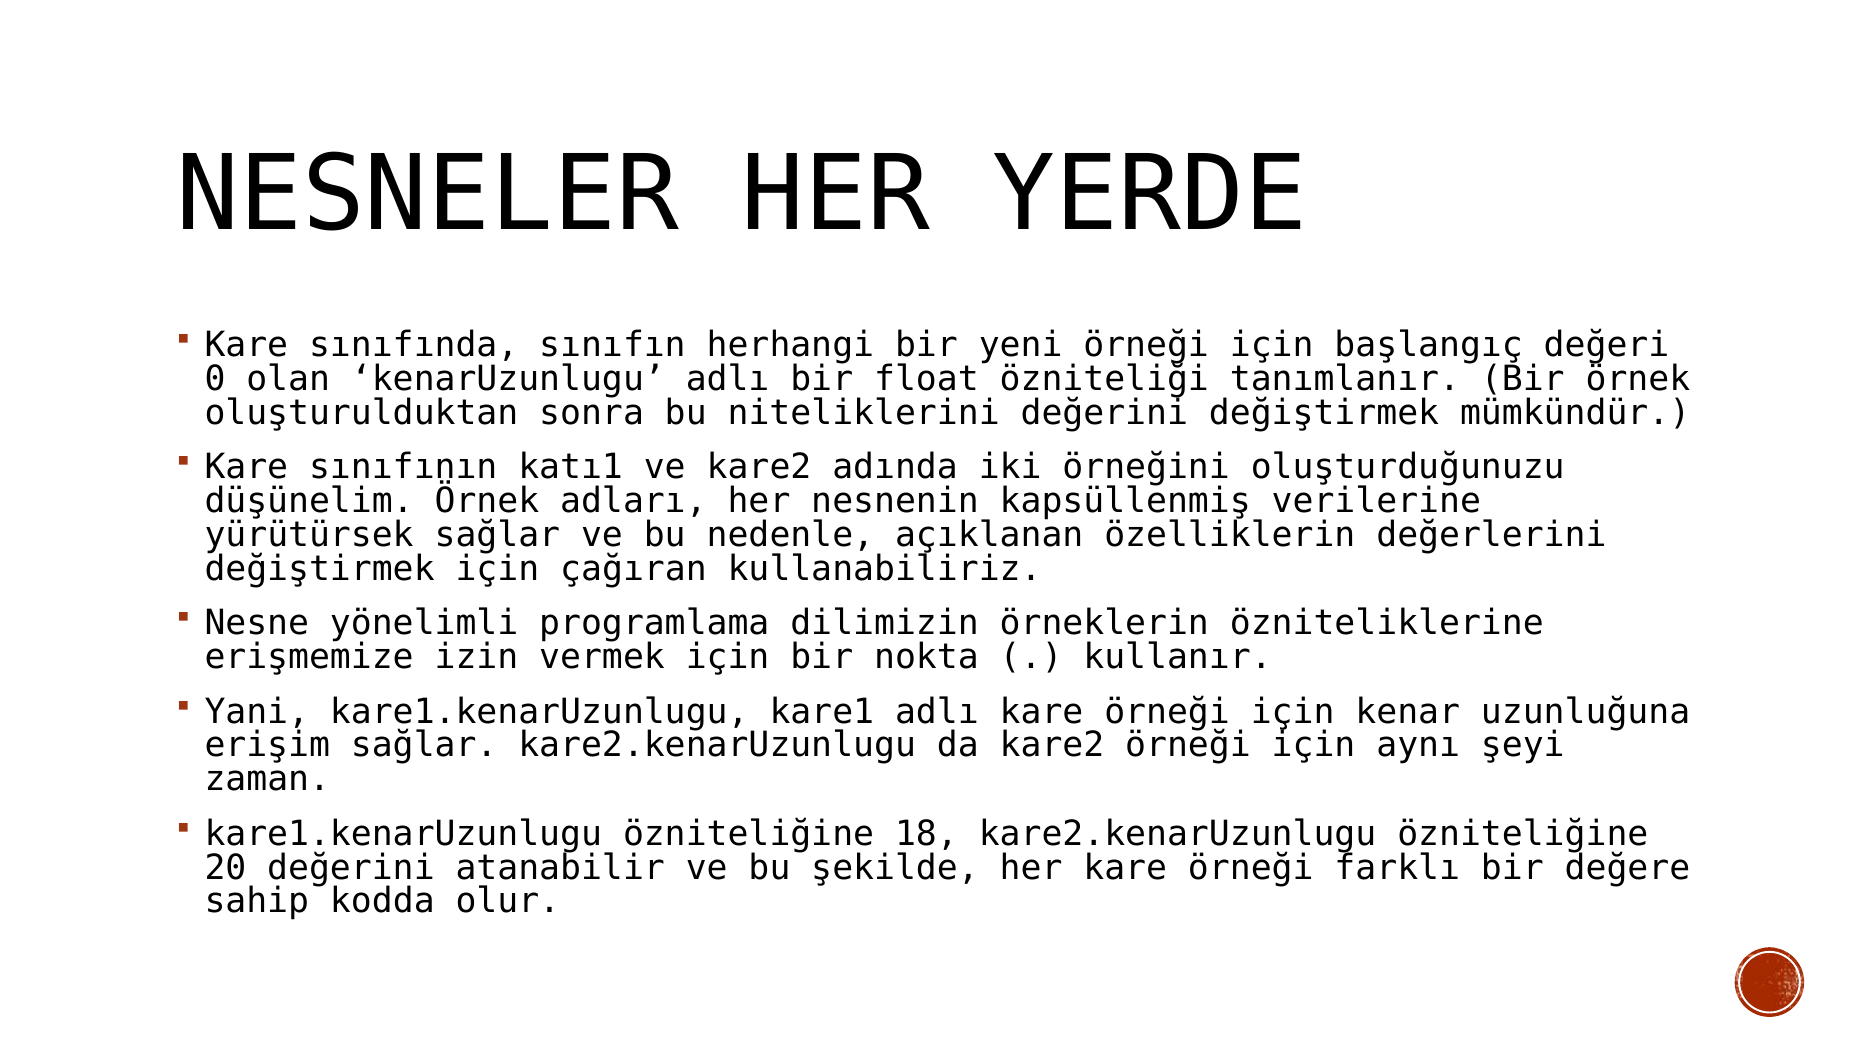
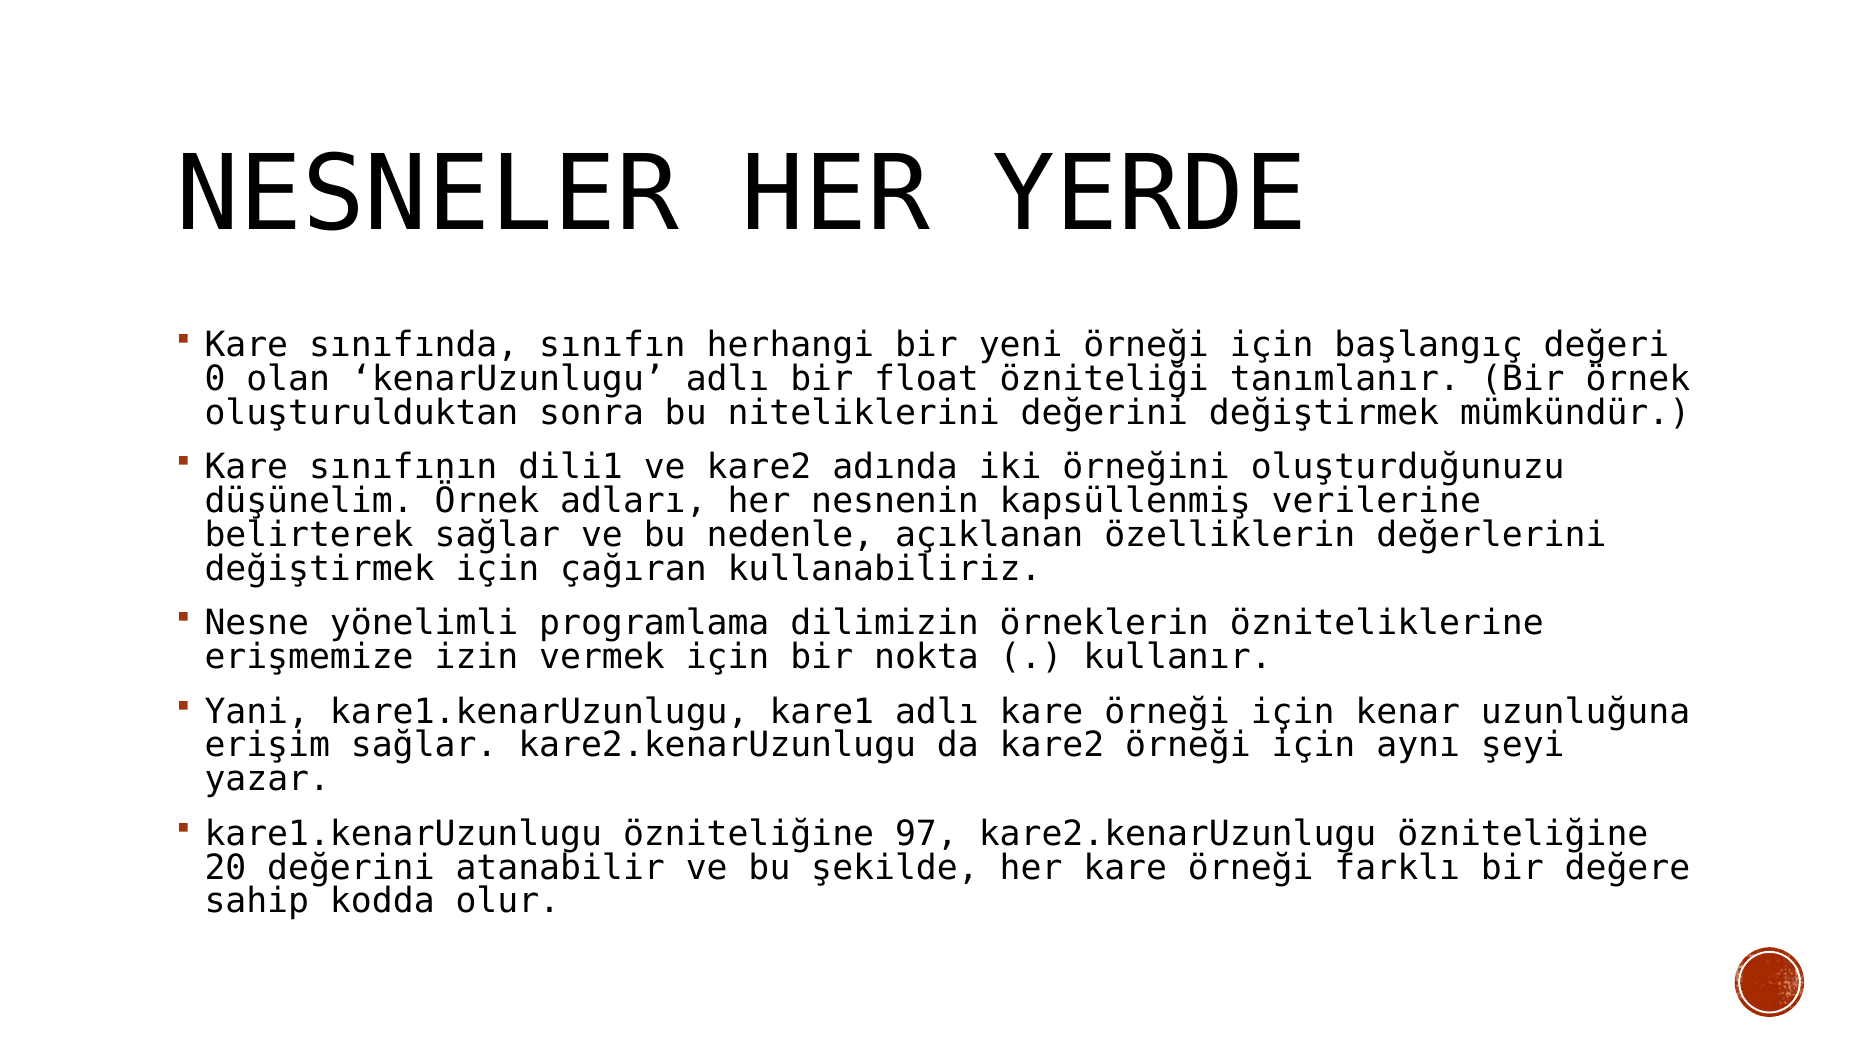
katı1: katı1 -> dili1
yürütürsek: yürütürsek -> belirterek
zaman: zaman -> yazar
18: 18 -> 97
